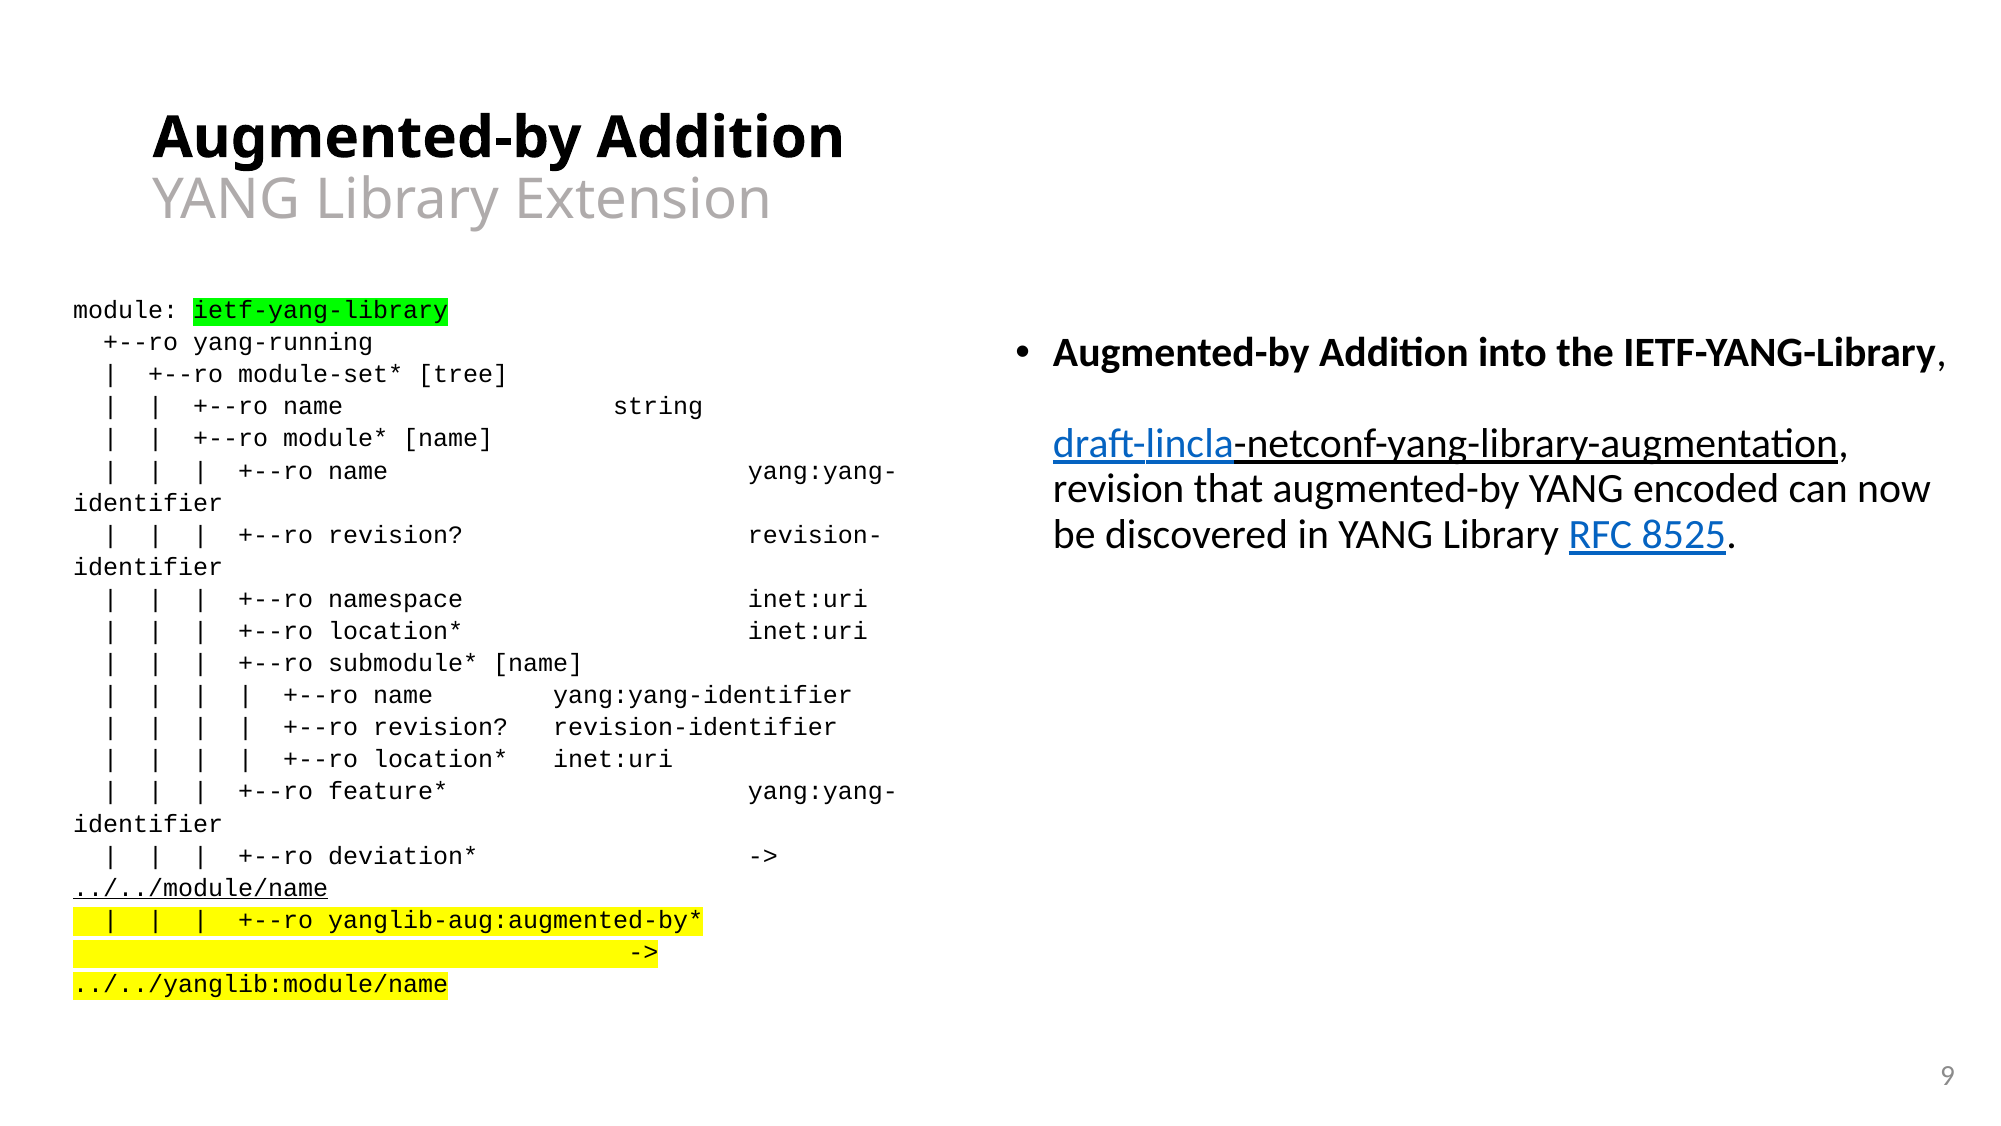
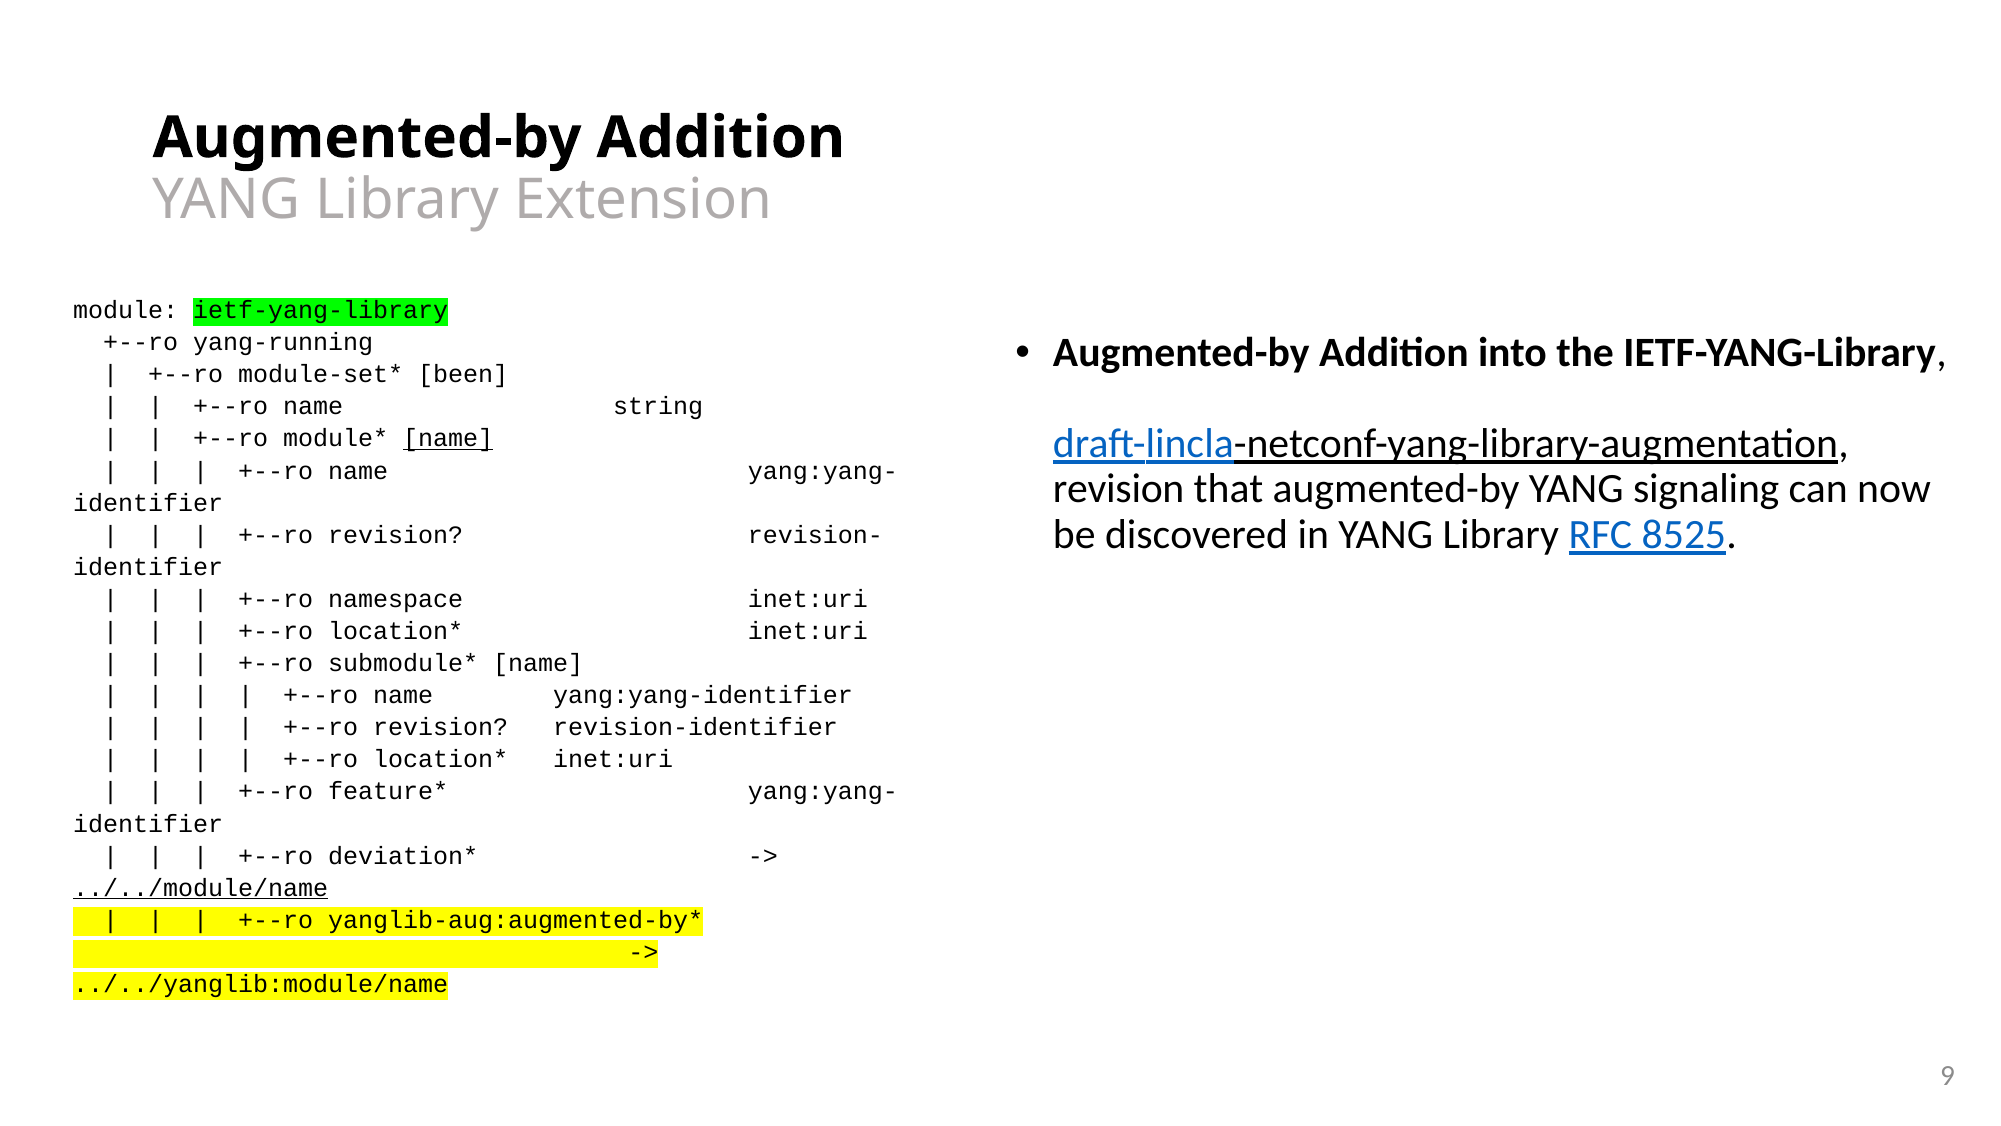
tree: tree -> been
name at (448, 438) underline: none -> present
encoded: encoded -> signaling
